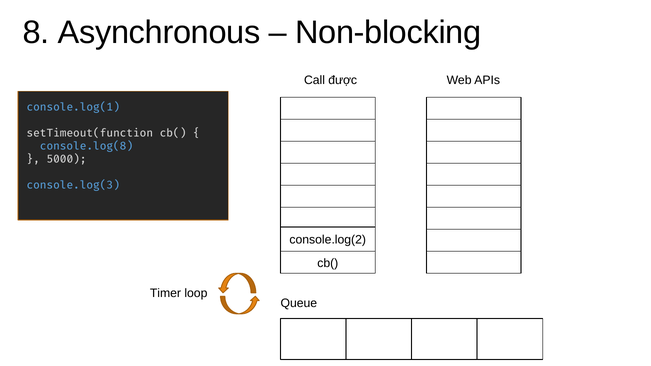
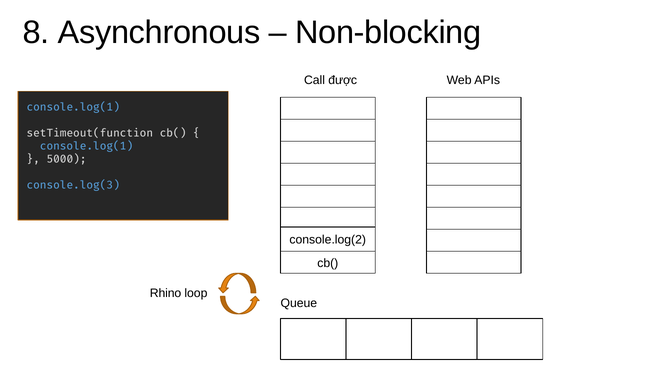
console.log(8 at (86, 146): console.log(8 -> console.log(1
Timer: Timer -> Rhino
